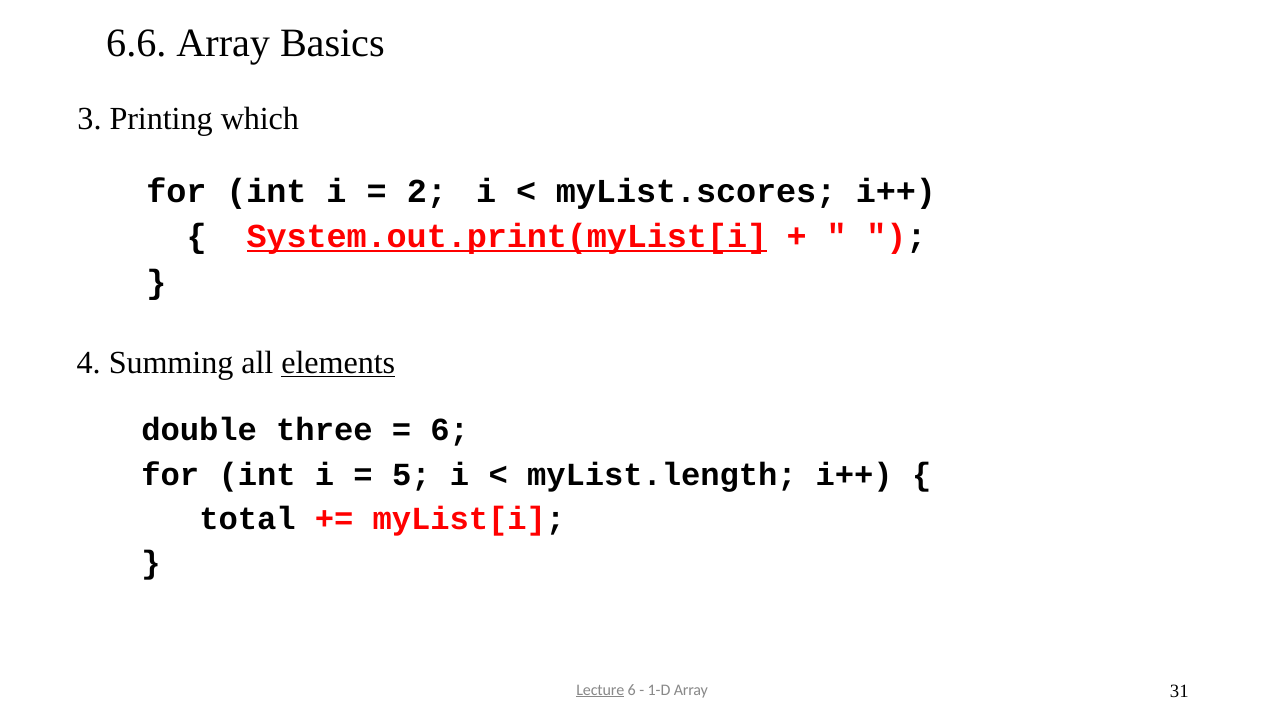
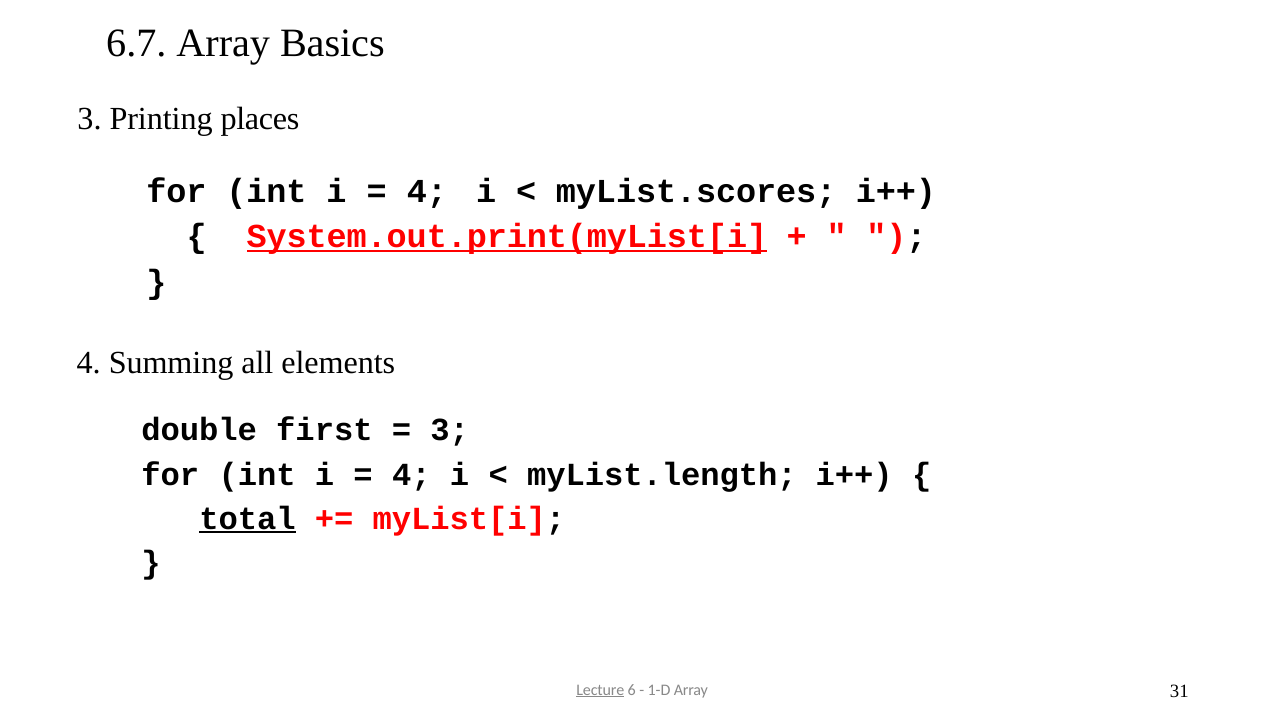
6.6: 6.6 -> 6.7
which: which -> places
2 at (427, 191): 2 -> 4
elements underline: present -> none
three: three -> first
6 at (450, 430): 6 -> 3
5 at (411, 475): 5 -> 4
total underline: none -> present
